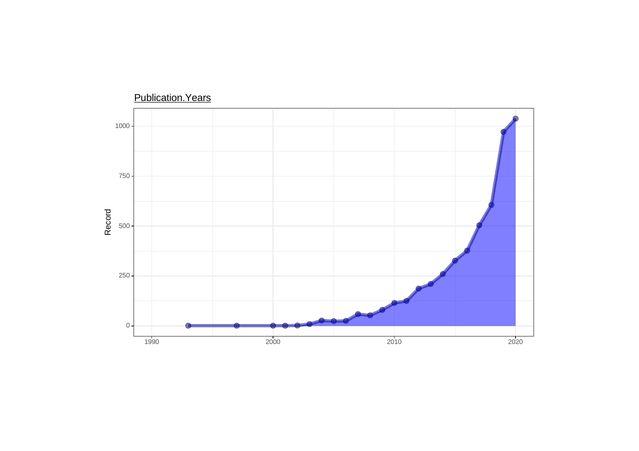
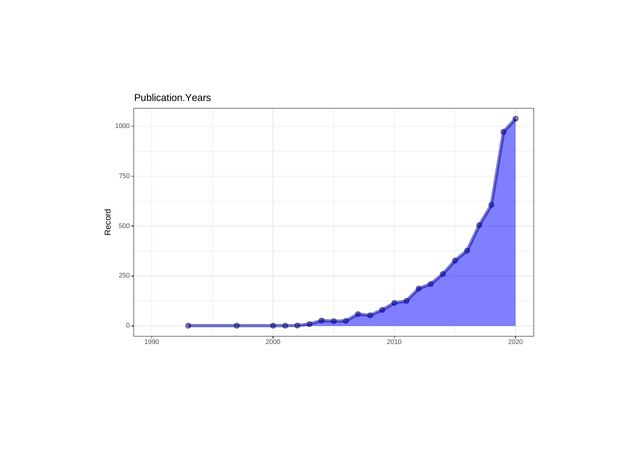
Publication.Years underline: present -> none
